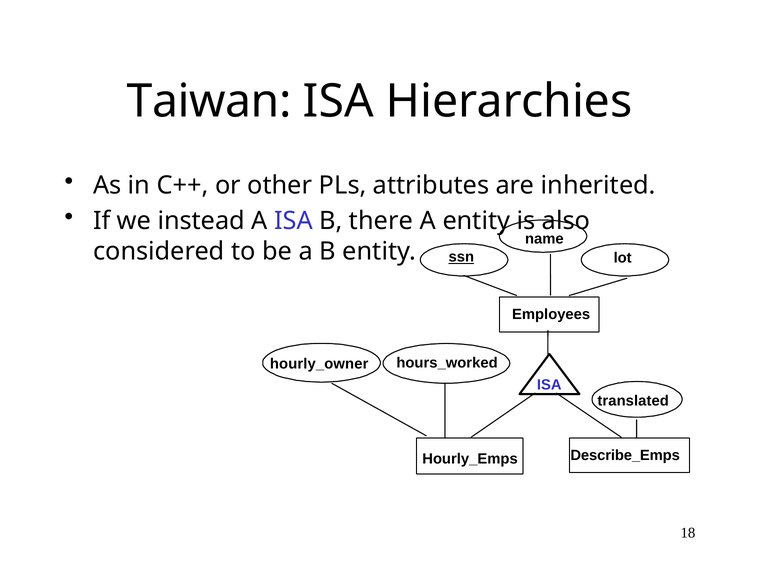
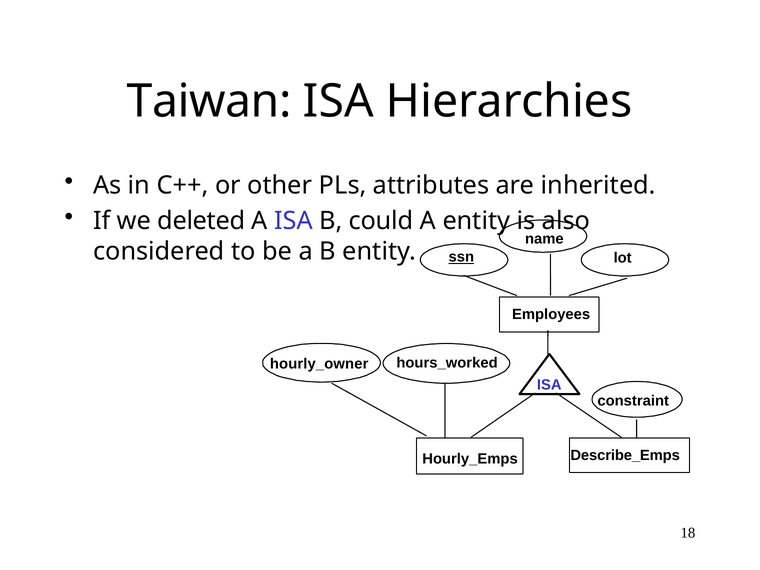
instead: instead -> deleted
there: there -> could
translated: translated -> constraint
